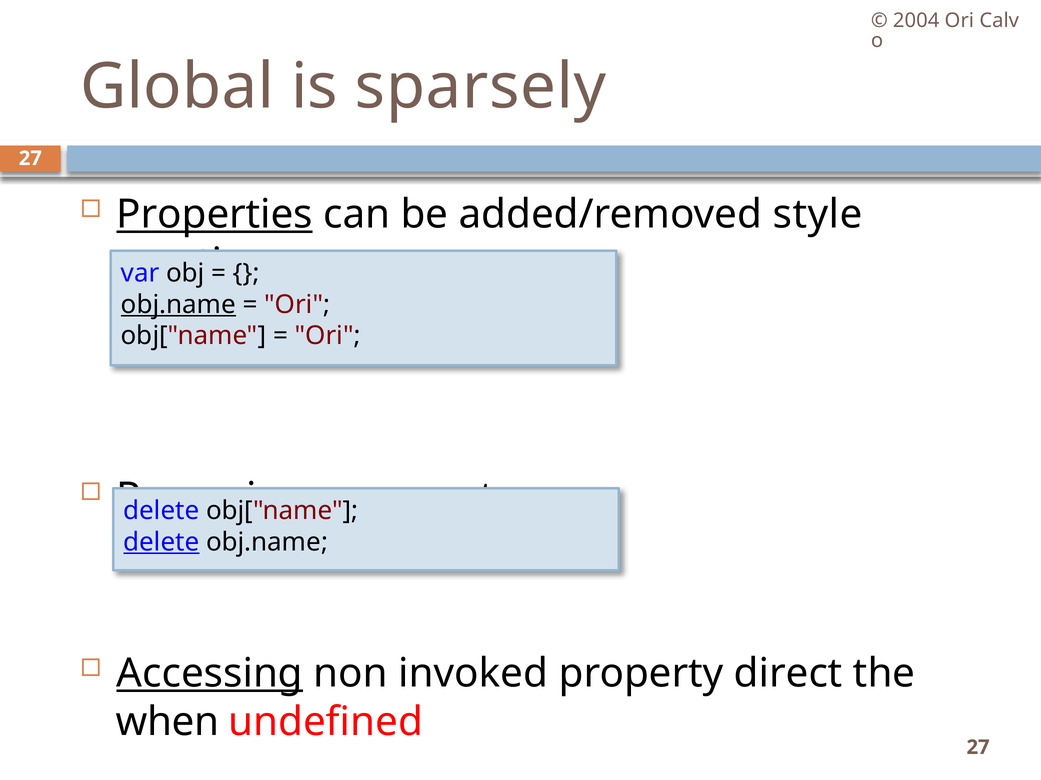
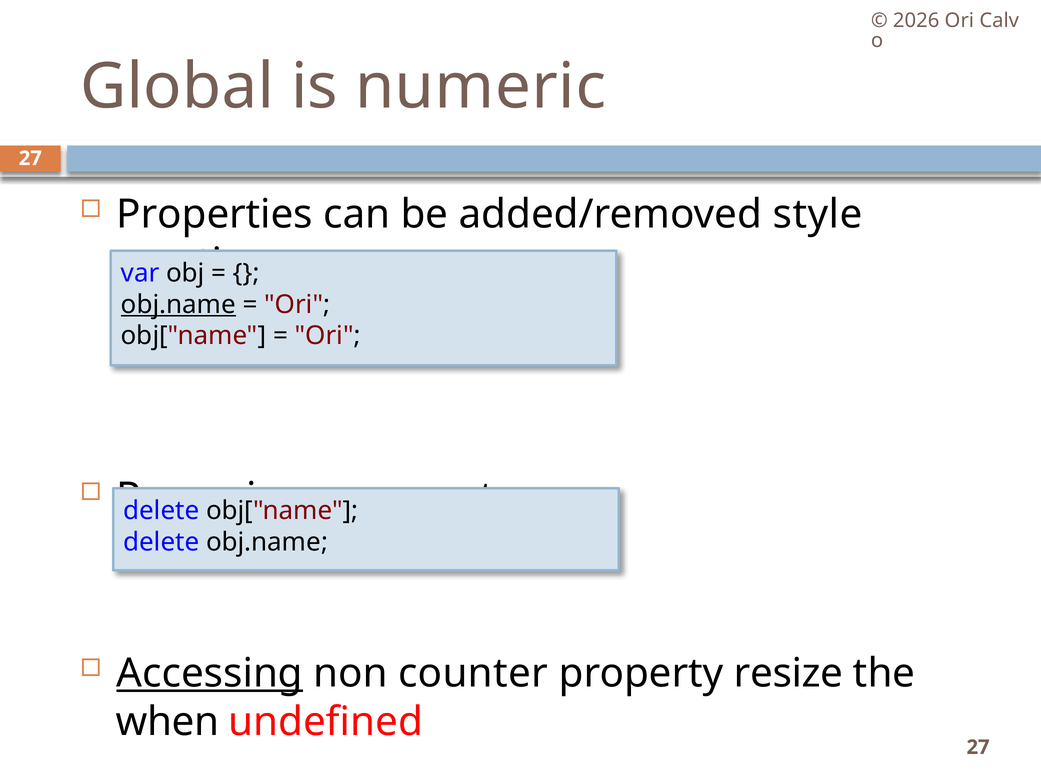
2004: 2004 -> 2026
sparsely: sparsely -> numeric
Properties underline: present -> none
delete at (161, 542) underline: present -> none
invoked: invoked -> counter
direct: direct -> resize
